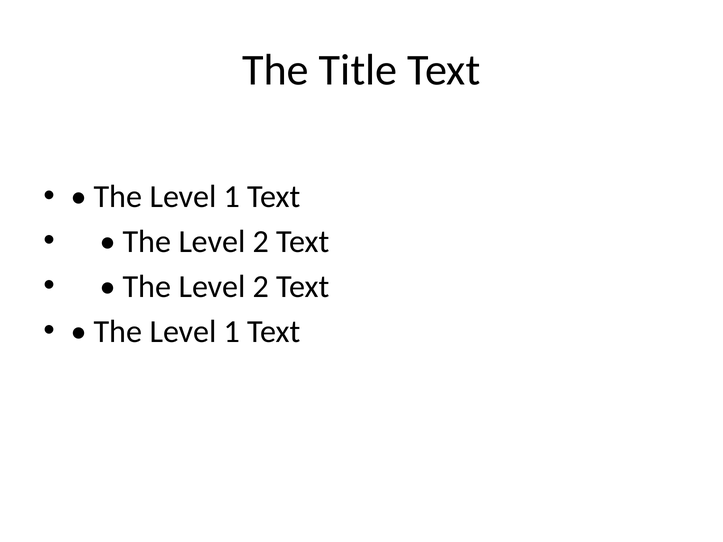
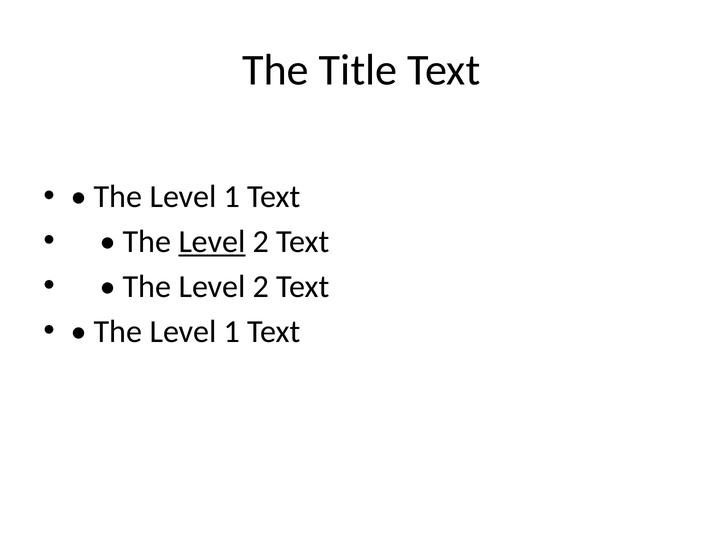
Level at (212, 242) underline: none -> present
